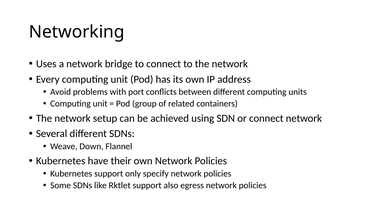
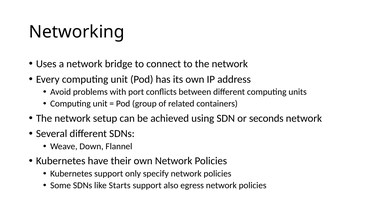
or connect: connect -> seconds
Rktlet: Rktlet -> Starts
